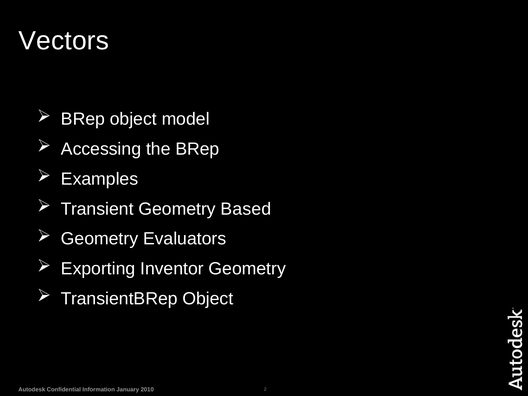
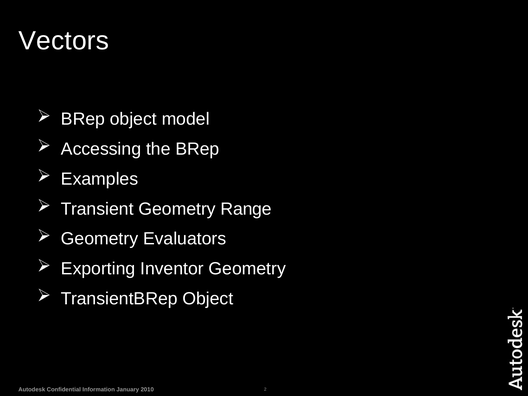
Based: Based -> Range
